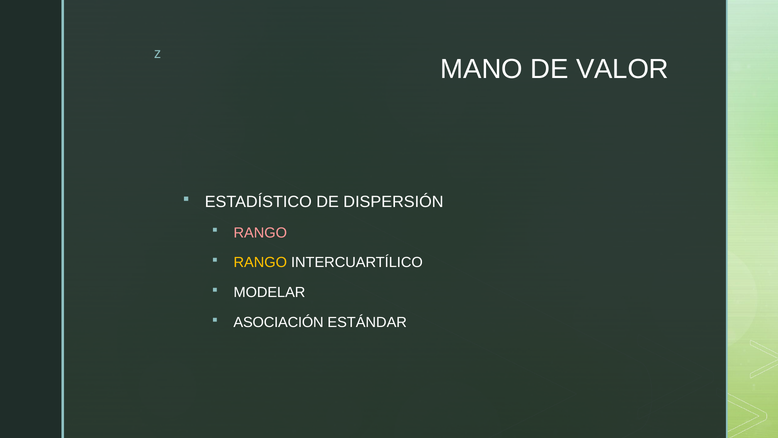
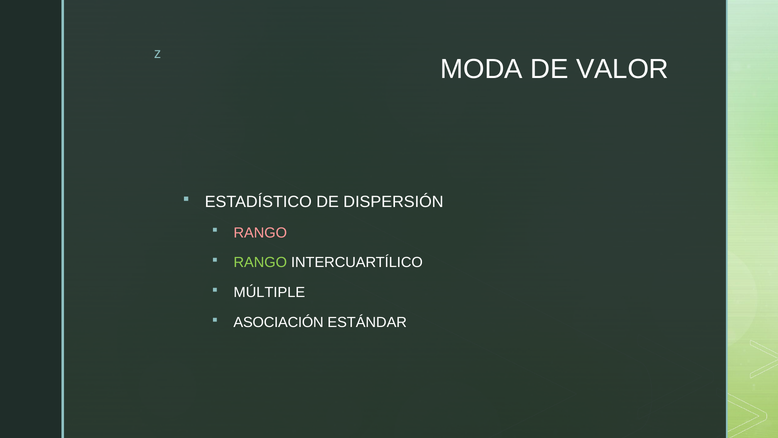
MANO: MANO -> MODA
RANGO at (260, 262) colour: yellow -> light green
MODELAR: MODELAR -> MÚLTIPLE
